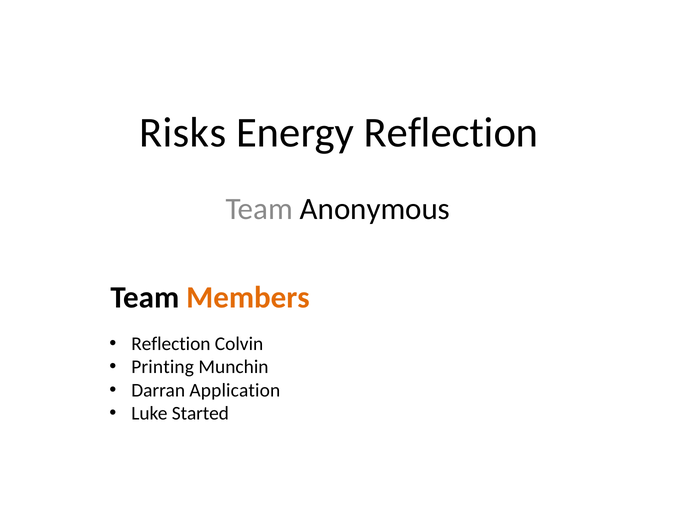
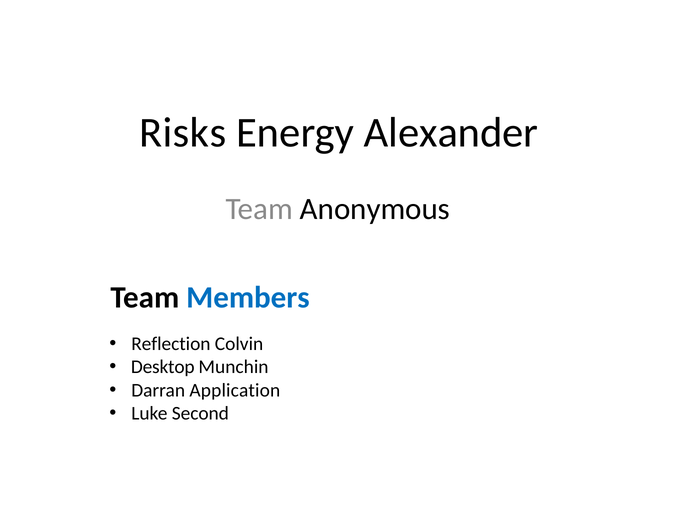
Energy Reflection: Reflection -> Alexander
Members colour: orange -> blue
Printing: Printing -> Desktop
Started: Started -> Second
